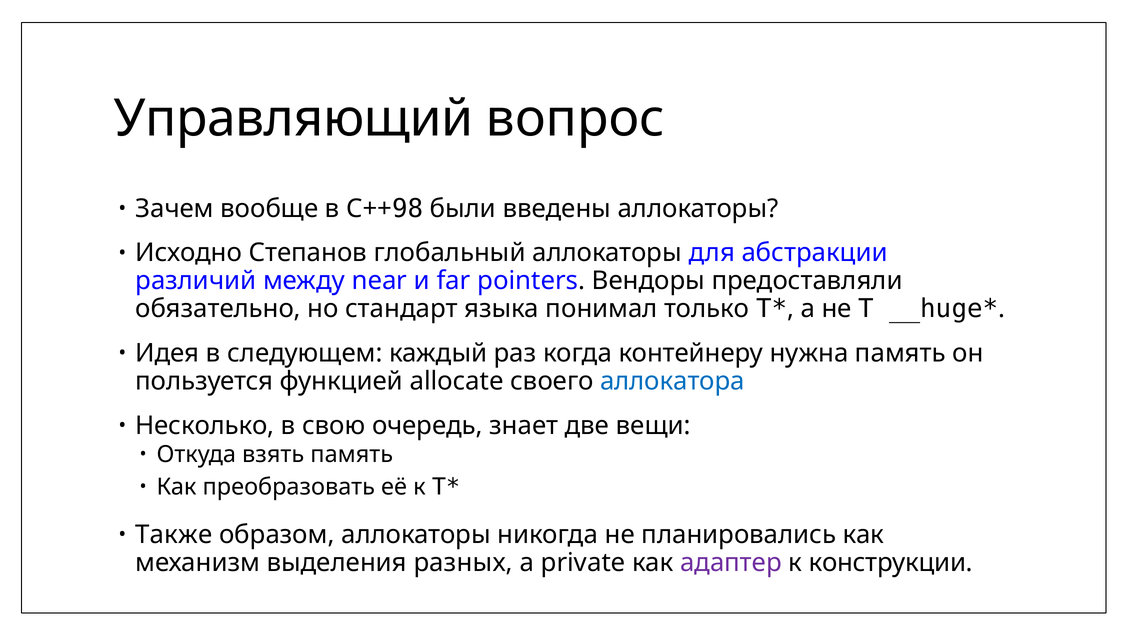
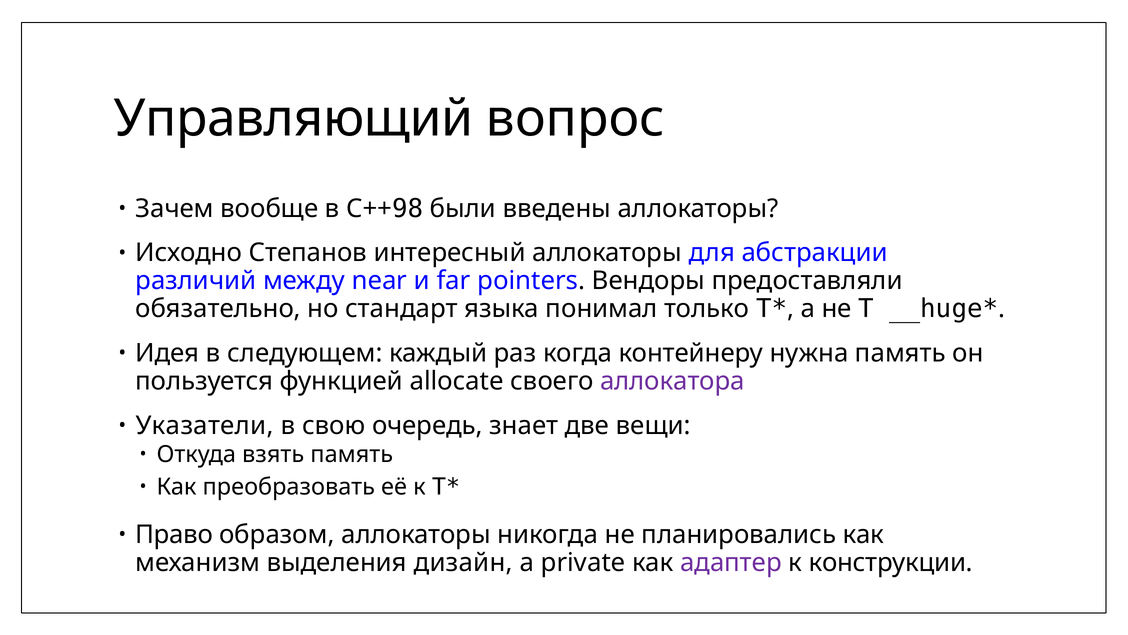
глобальный: глобальный -> интересный
аллокатора colour: blue -> purple
Несколько: Несколько -> Указатели
Также: Также -> Право
разных: разных -> дизайн
